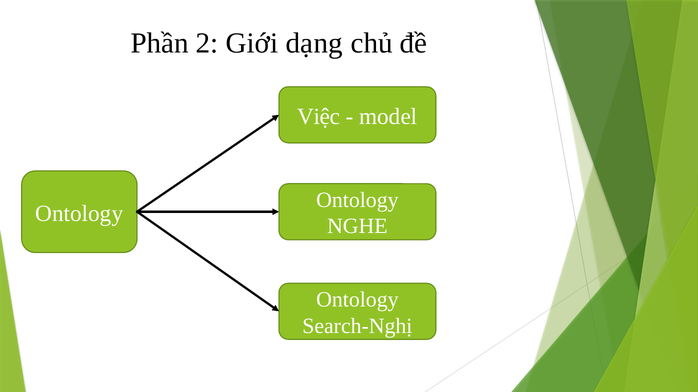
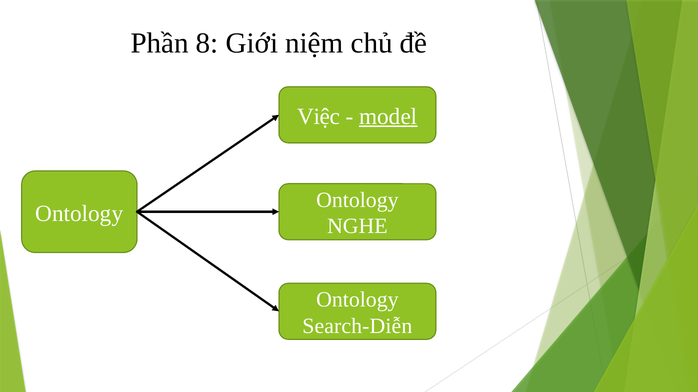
2: 2 -> 8
dạng: dạng -> niệm
model underline: none -> present
Search-Nghị: Search-Nghị -> Search-Diễn
